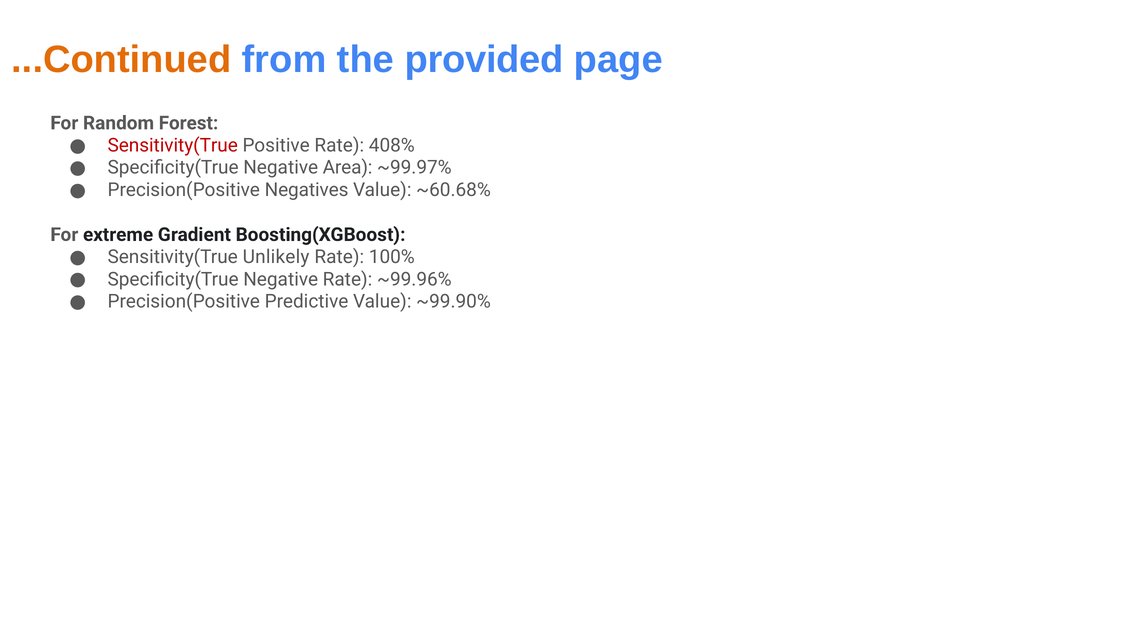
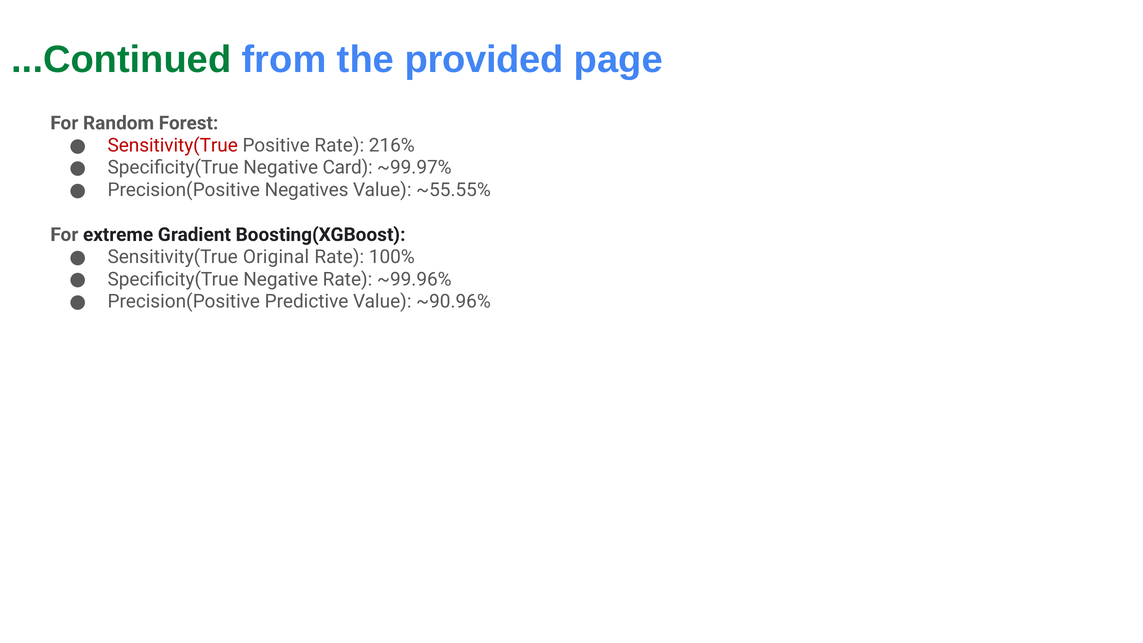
...Continued colour: orange -> green
408%: 408% -> 216%
Area: Area -> Card
~60.68%: ~60.68% -> ~55.55%
Unlikely: Unlikely -> Original
~99.90%: ~99.90% -> ~90.96%
